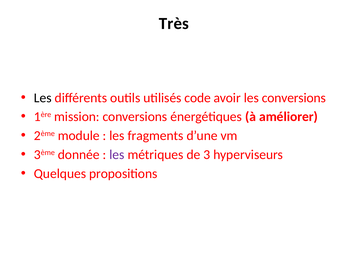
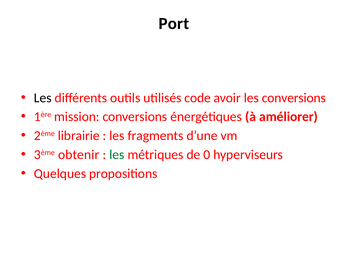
Très: Très -> Port
module: module -> librairie
donnée: donnée -> obtenir
les at (117, 155) colour: purple -> green
3: 3 -> 0
